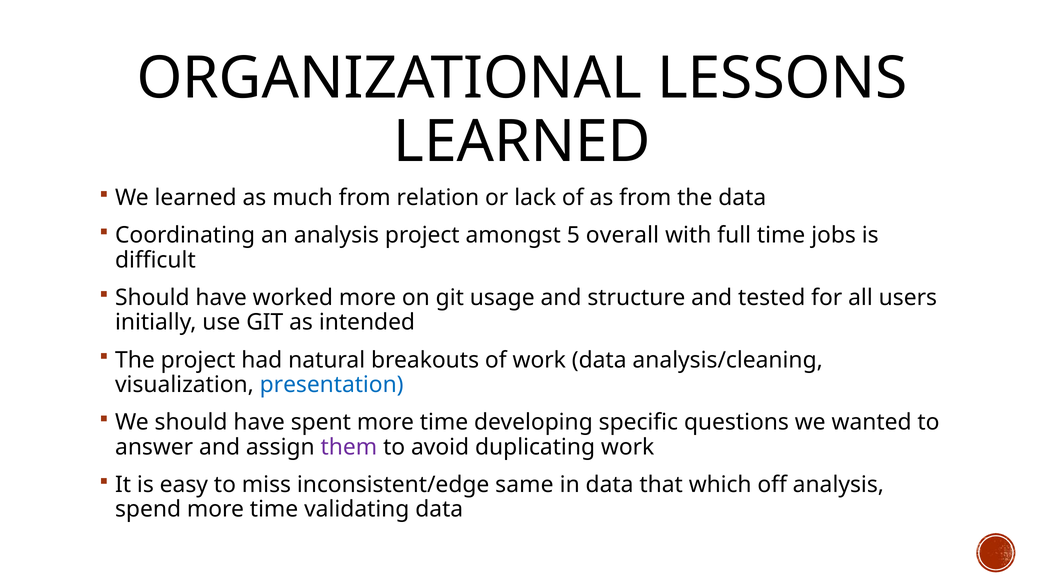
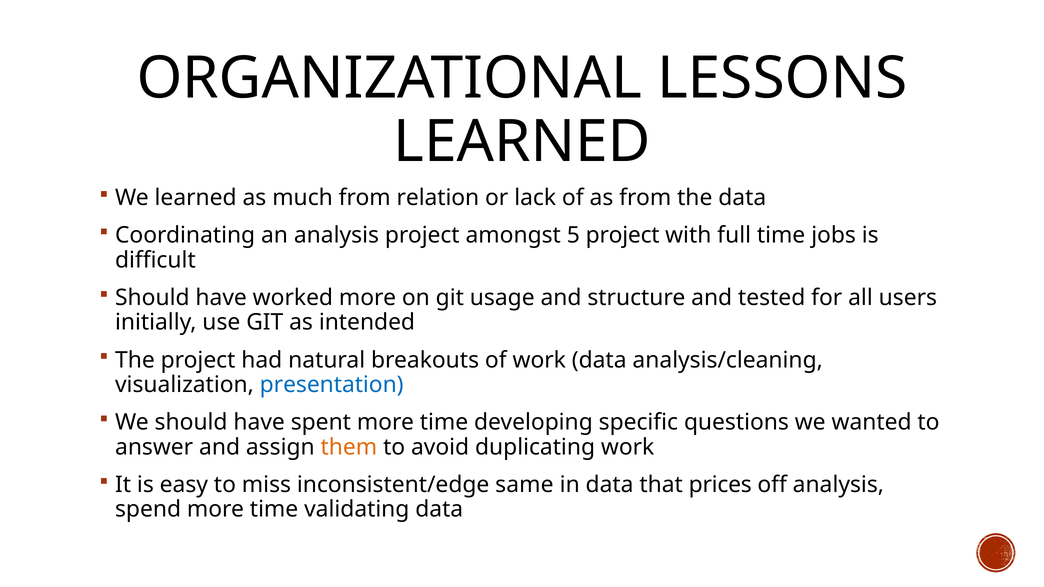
5 overall: overall -> project
them colour: purple -> orange
which: which -> prices
